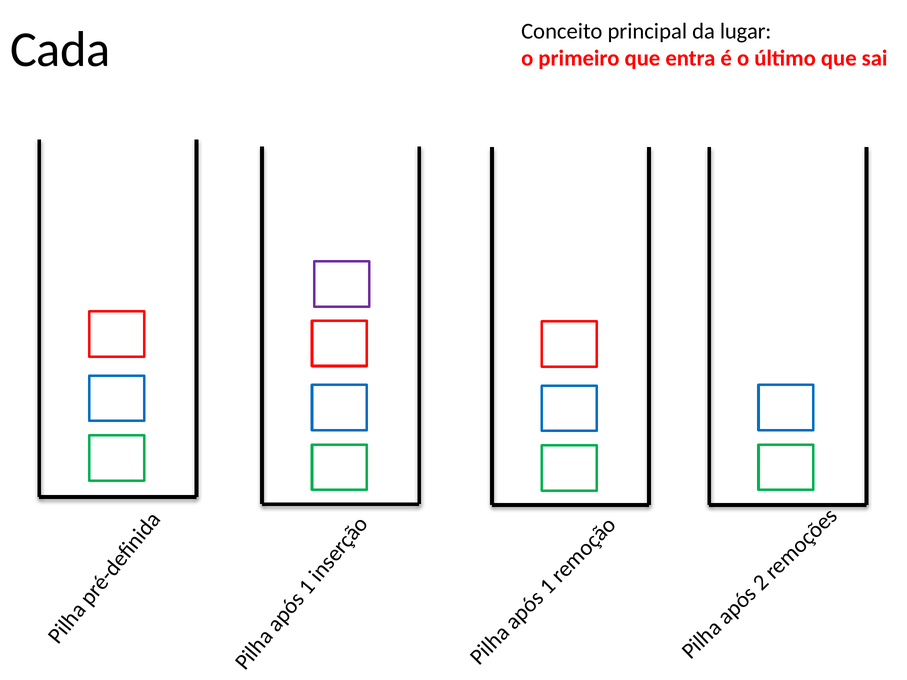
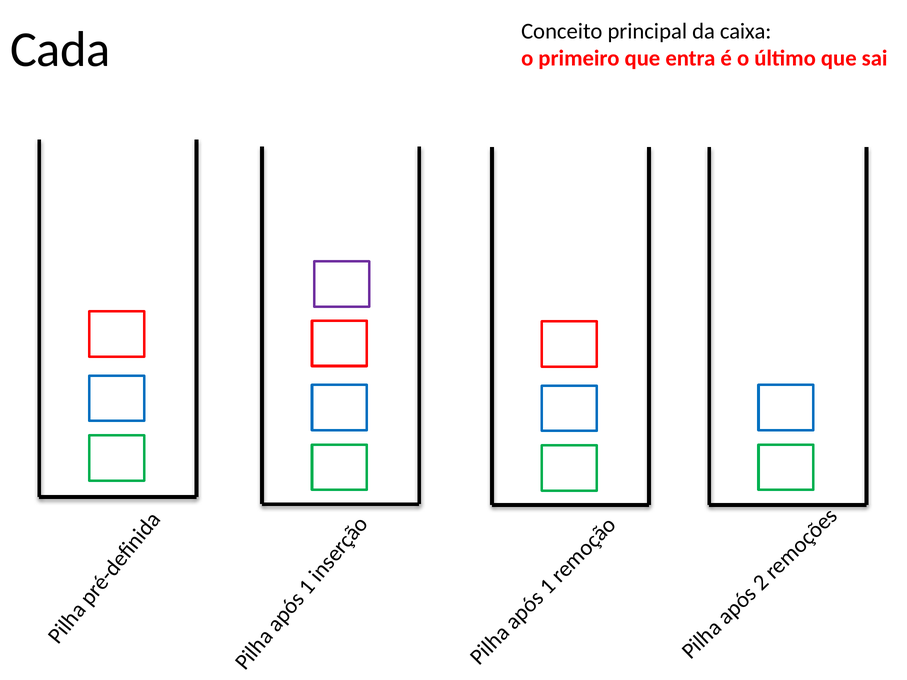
lugar: lugar -> caixa
